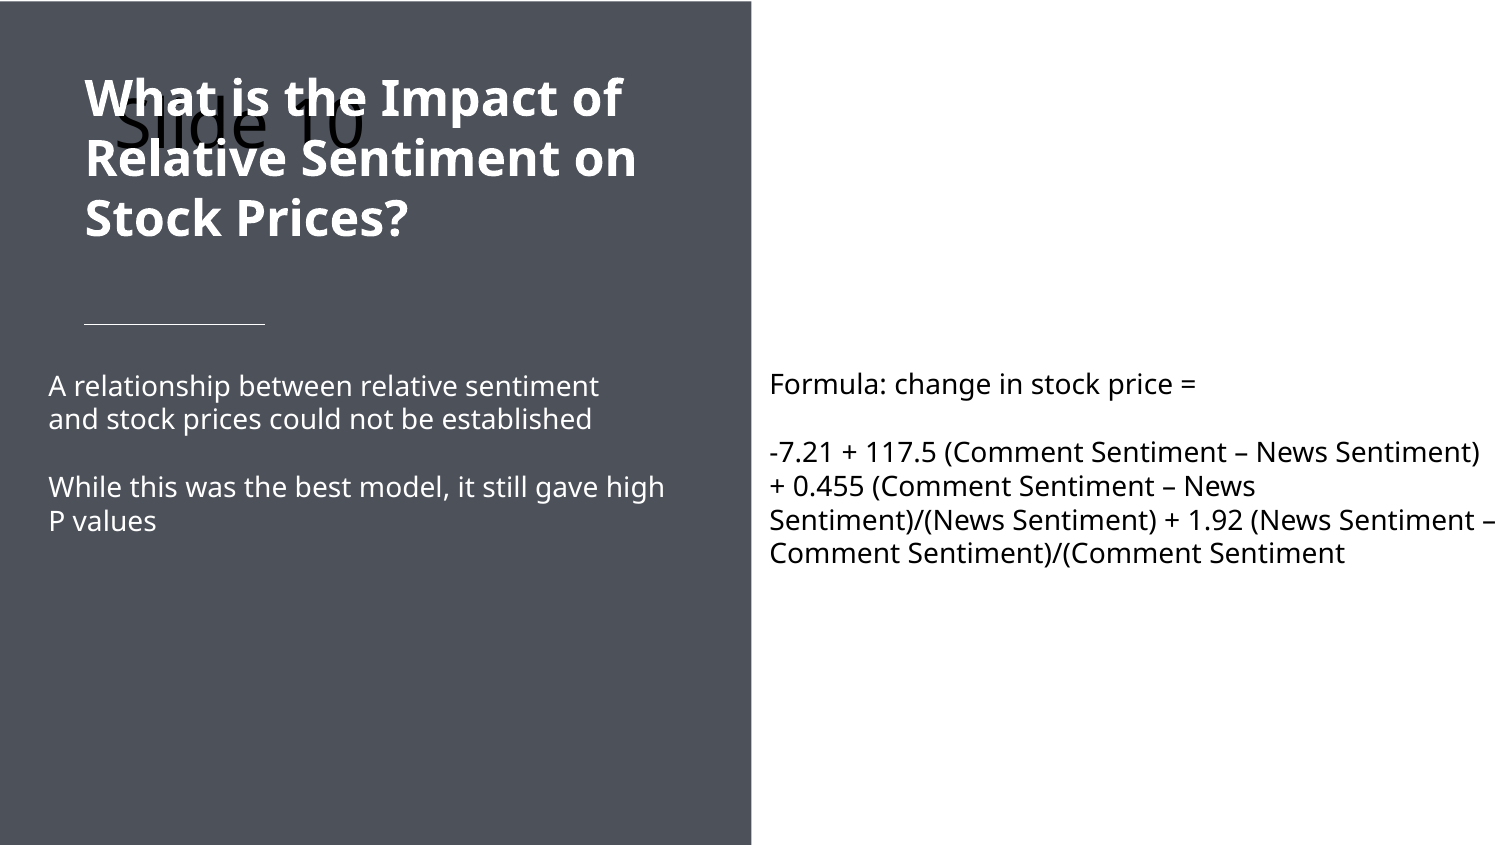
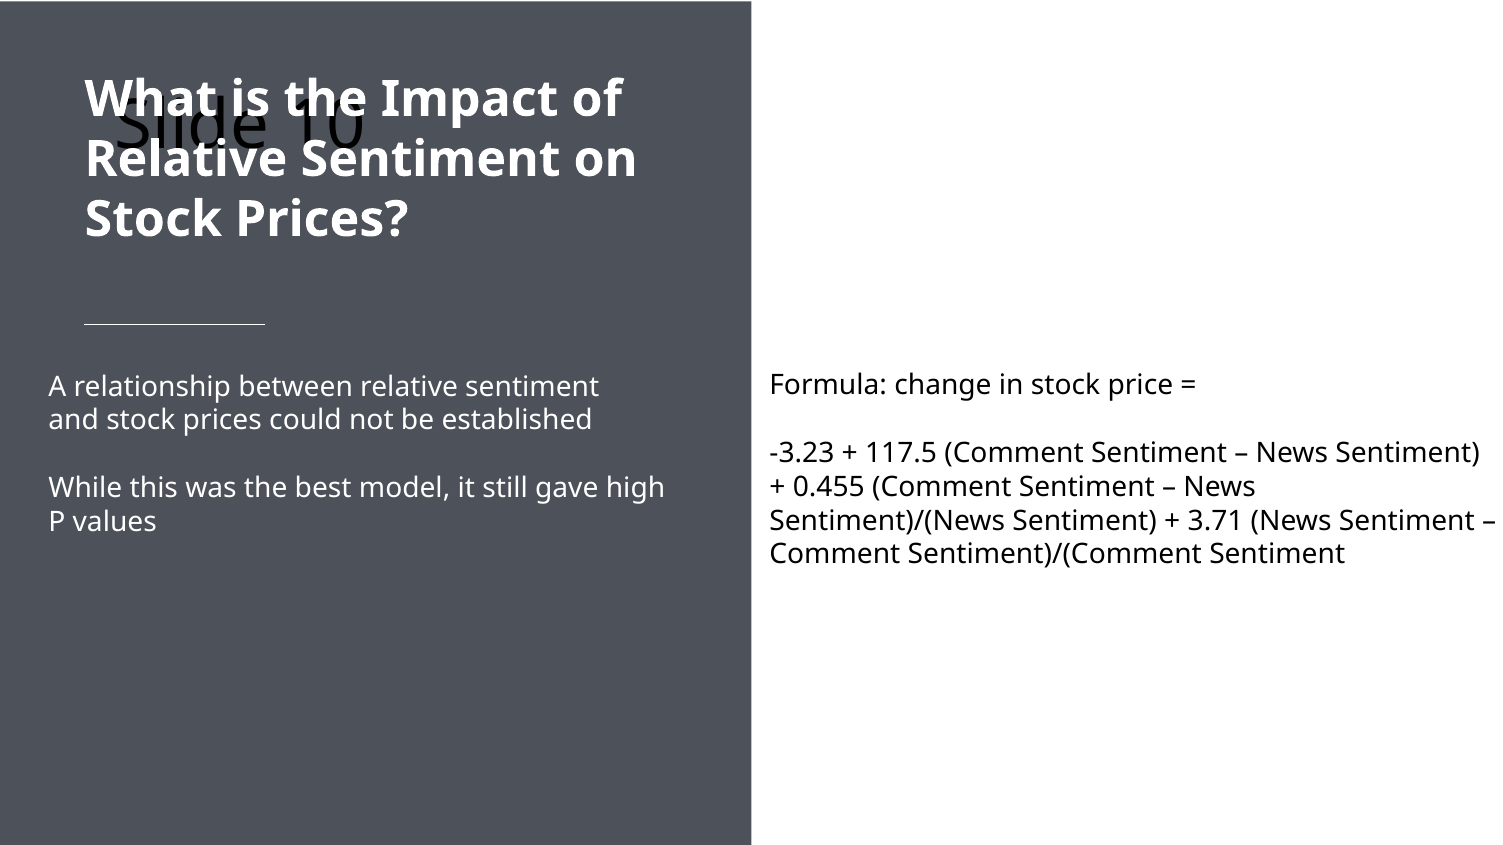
-7.21: -7.21 -> -3.23
1.92: 1.92 -> 3.71
